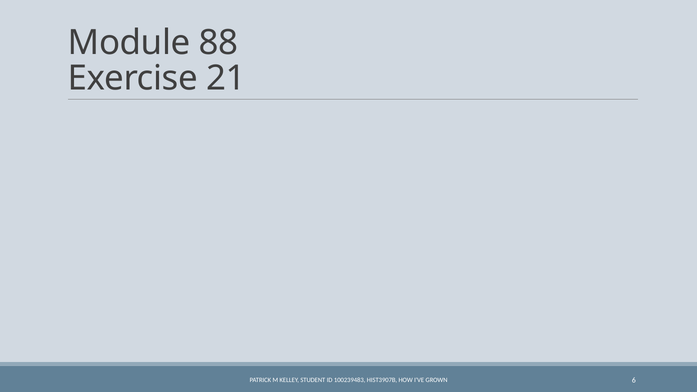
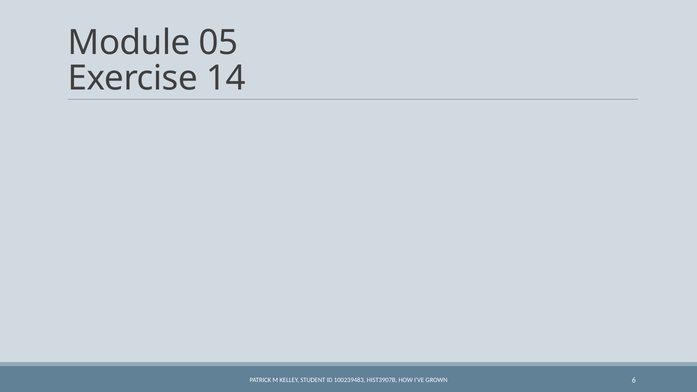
88: 88 -> 05
21: 21 -> 14
